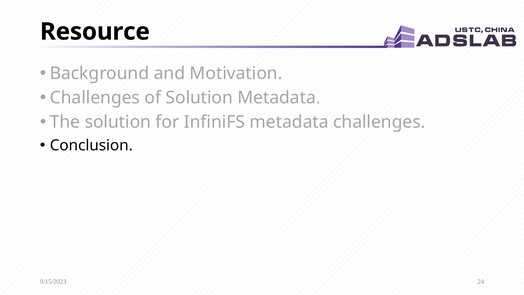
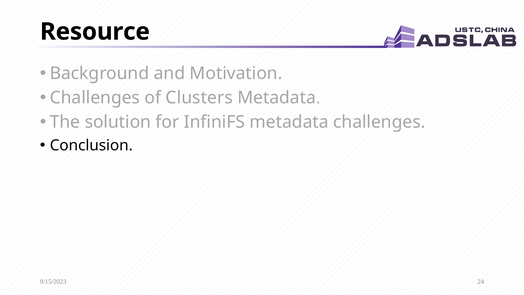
of Solution: Solution -> Clusters
